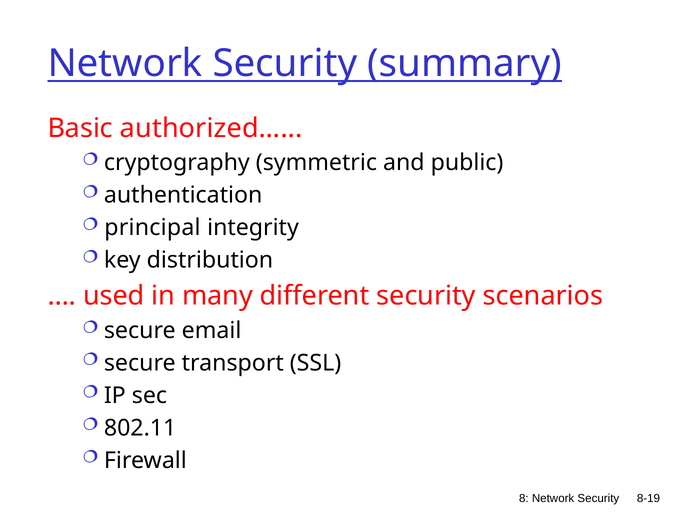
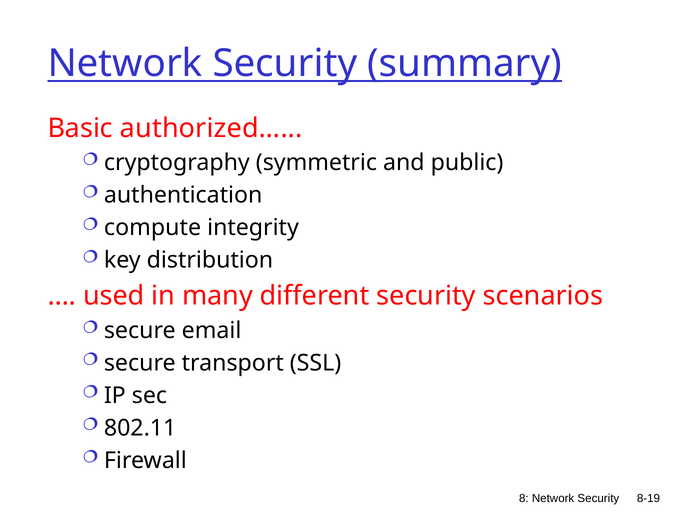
principal: principal -> compute
